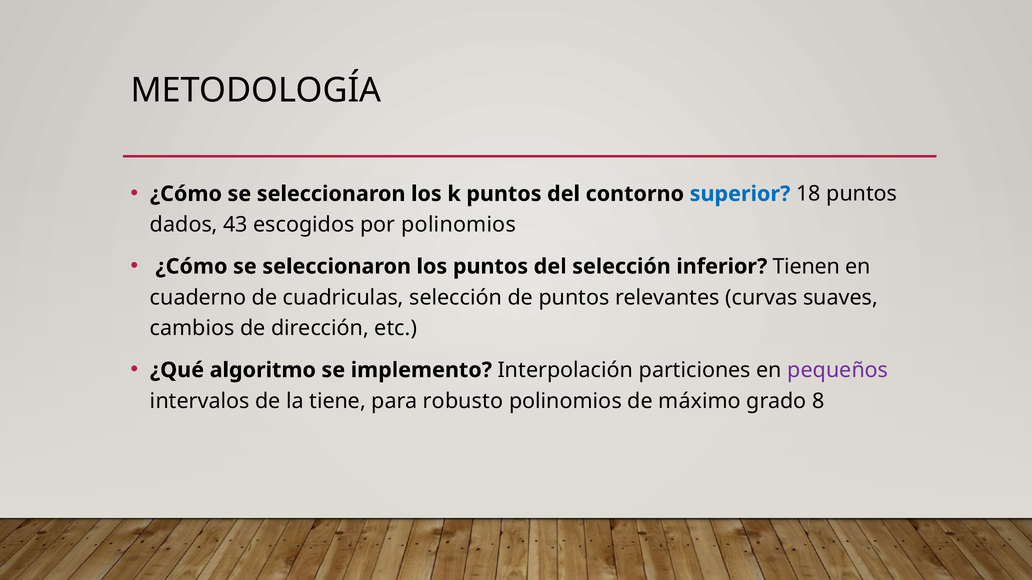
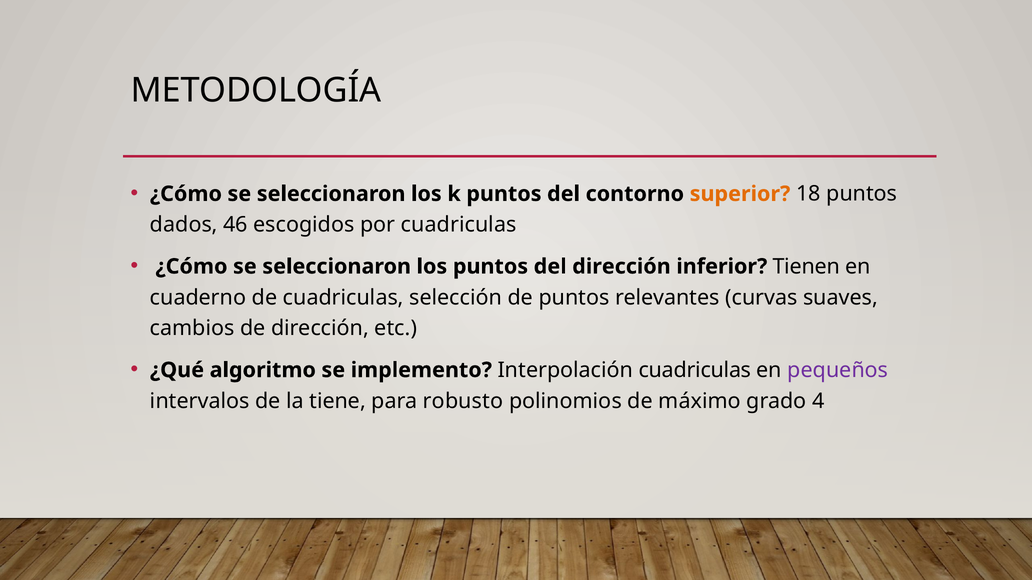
superior colour: blue -> orange
43: 43 -> 46
por polinomios: polinomios -> cuadriculas
del selección: selección -> dirección
Interpolación particiones: particiones -> cuadriculas
8: 8 -> 4
